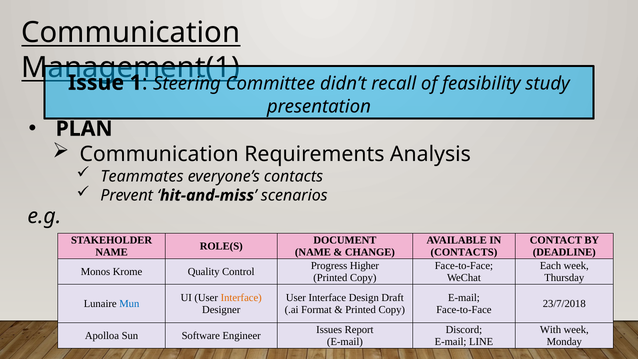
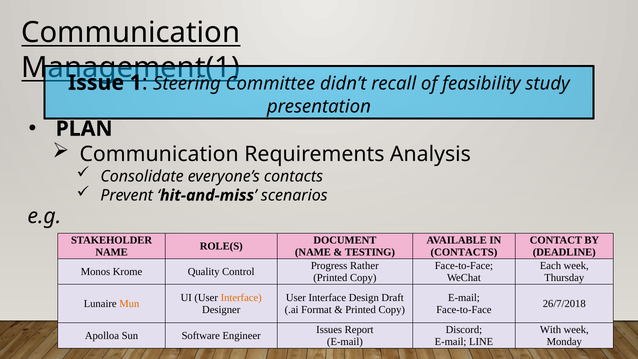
Teammates: Teammates -> Consolidate
CHANGE: CHANGE -> TESTING
Higher: Higher -> Rather
Mun colour: blue -> orange
23/7/2018: 23/7/2018 -> 26/7/2018
